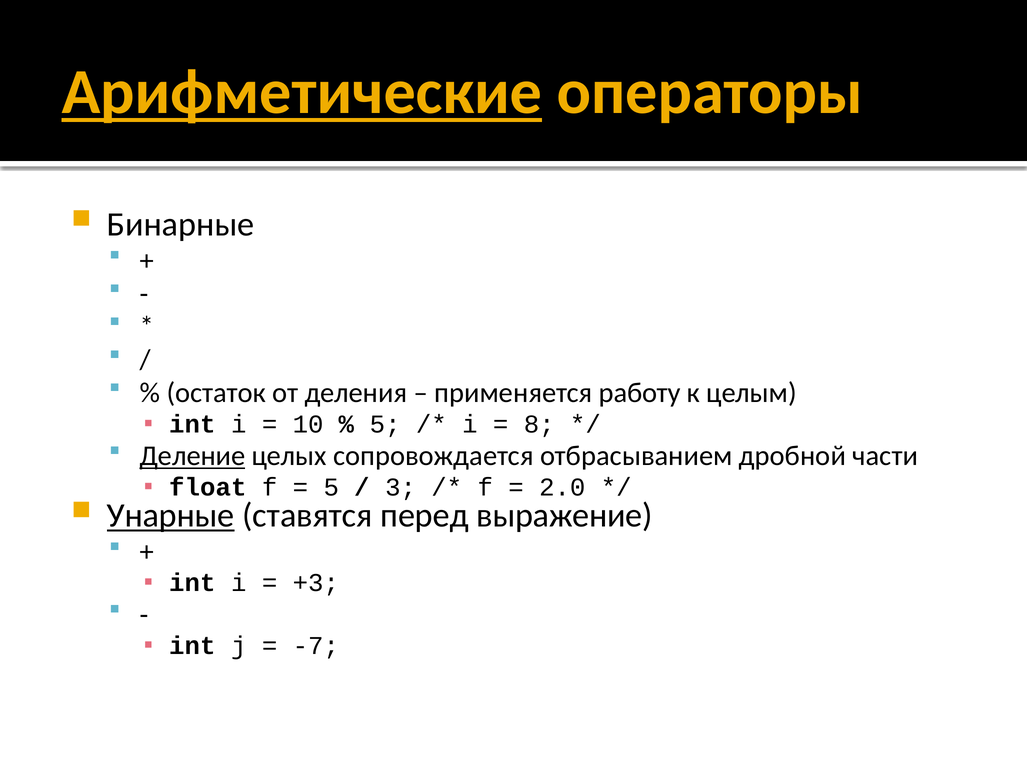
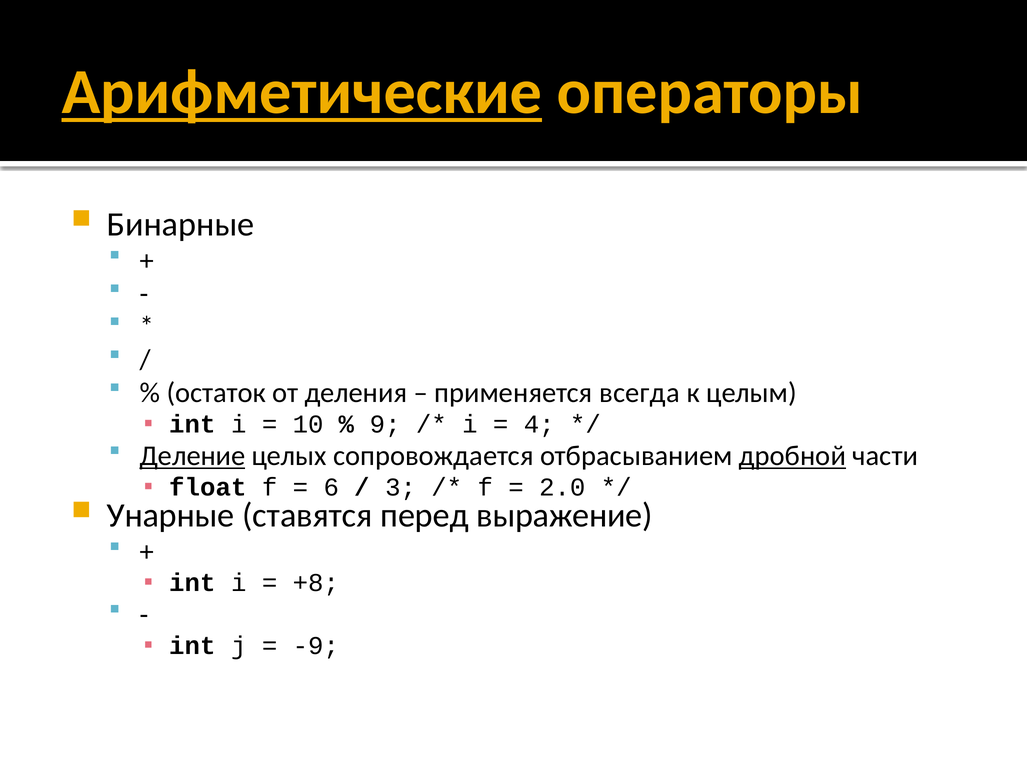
работу: работу -> всегда
5 at (385, 424): 5 -> 9
8: 8 -> 4
дробной underline: none -> present
5 at (331, 487): 5 -> 6
Унарные underline: present -> none
+3: +3 -> +8
-7: -7 -> -9
